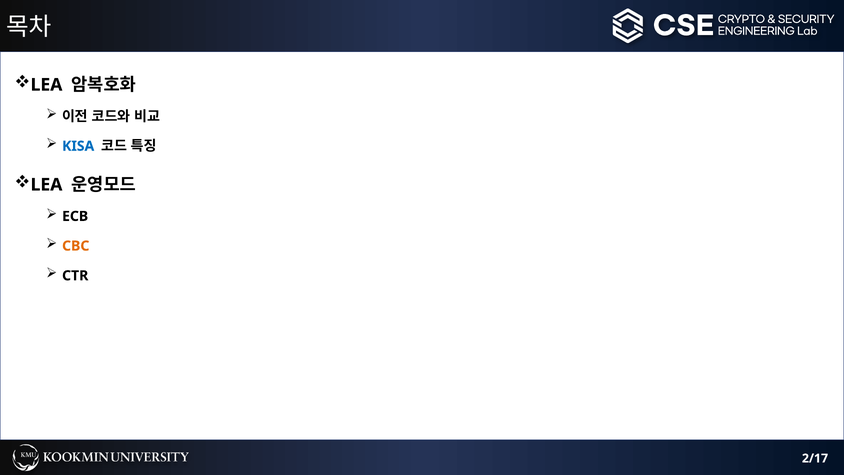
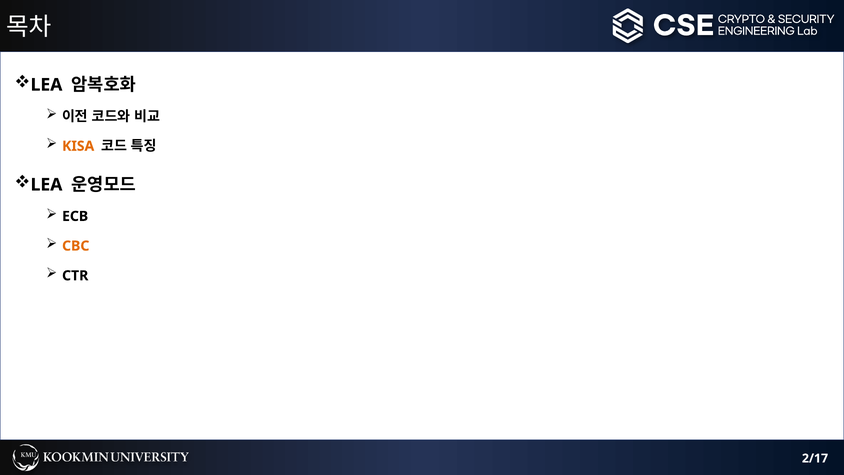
KISA colour: blue -> orange
